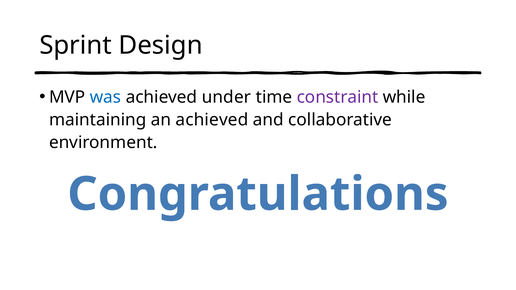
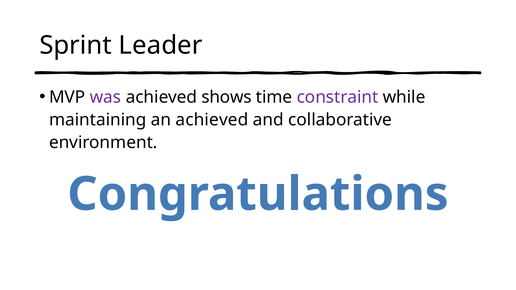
Design: Design -> Leader
was colour: blue -> purple
under: under -> shows
